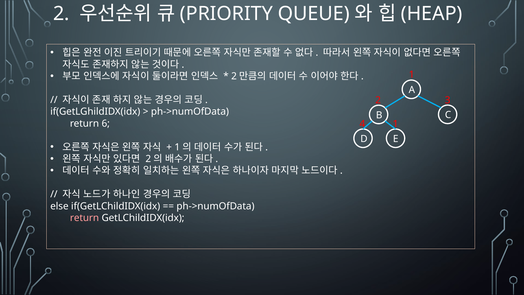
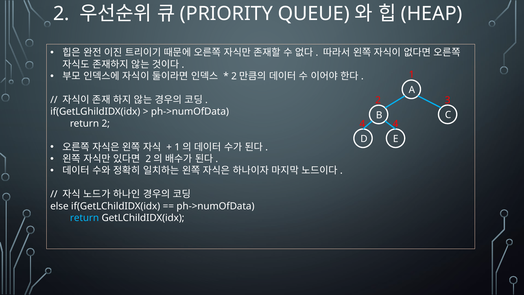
return 6: 6 -> 2
4 1: 1 -> 4
return at (84, 218) colour: pink -> light blue
